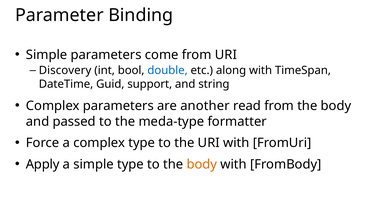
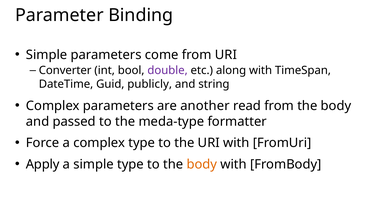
Discovery: Discovery -> Converter
double colour: blue -> purple
support: support -> publicly
